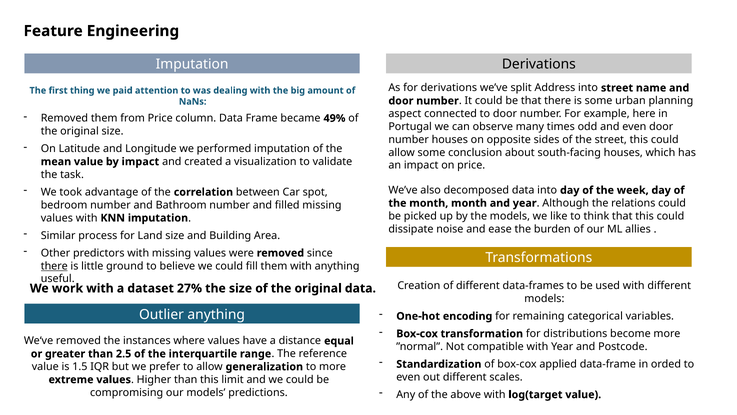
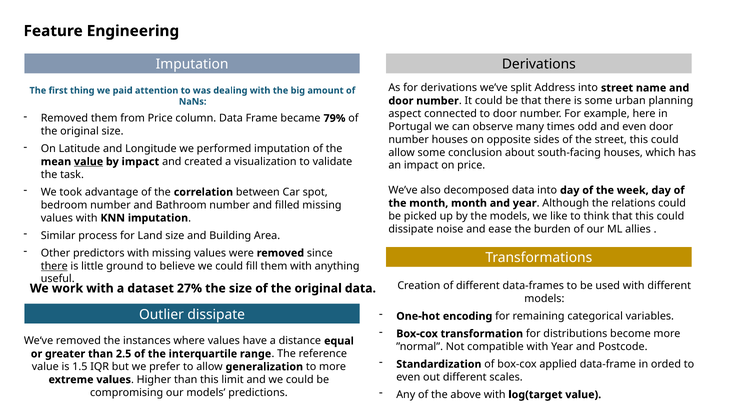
49%: 49% -> 79%
value at (89, 162) underline: none -> present
Outlier anything: anything -> dissipate
